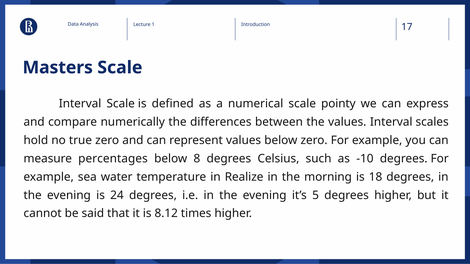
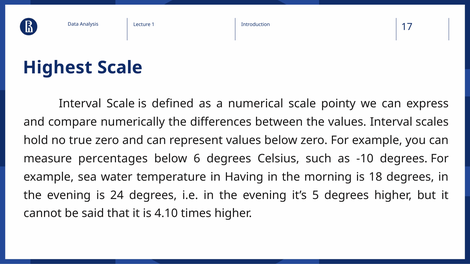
Masters: Masters -> Highest
8: 8 -> 6
Realize: Realize -> Having
8.12: 8.12 -> 4.10
